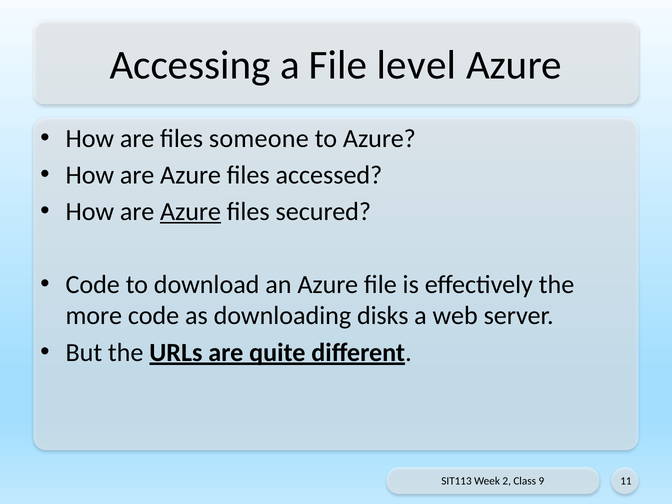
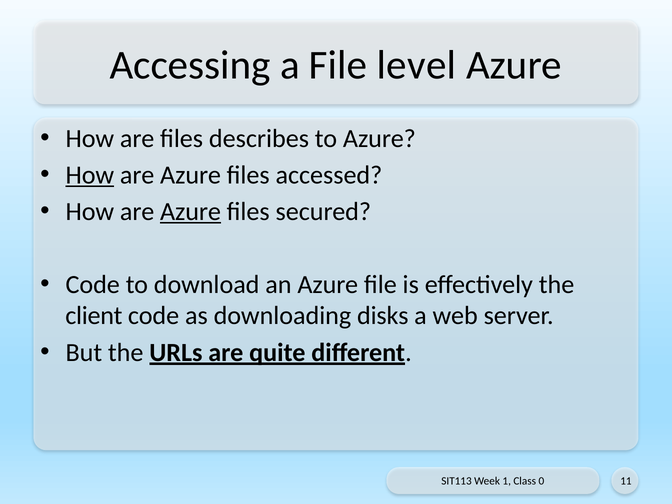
someone: someone -> describes
How at (90, 175) underline: none -> present
more: more -> client
2: 2 -> 1
9: 9 -> 0
